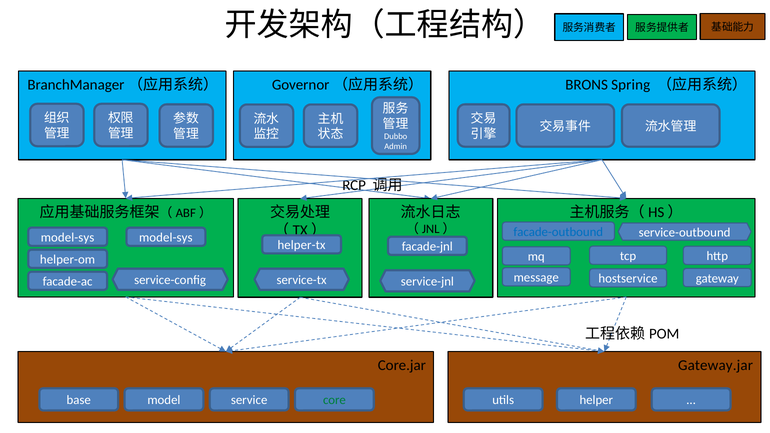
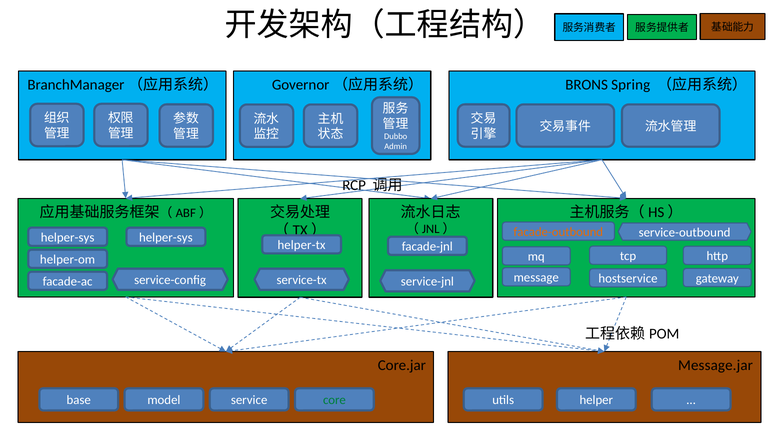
facade-outbound colour: blue -> orange
model-sys at (68, 238): model-sys -> helper-sys
model-sys at (166, 238): model-sys -> helper-sys
Gateway.jar: Gateway.jar -> Message.jar
